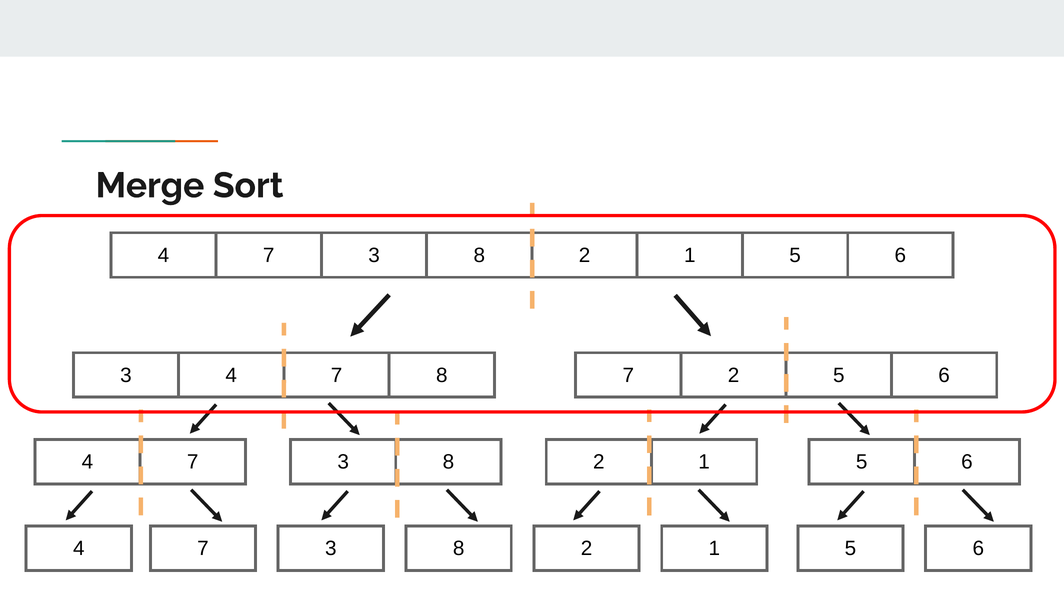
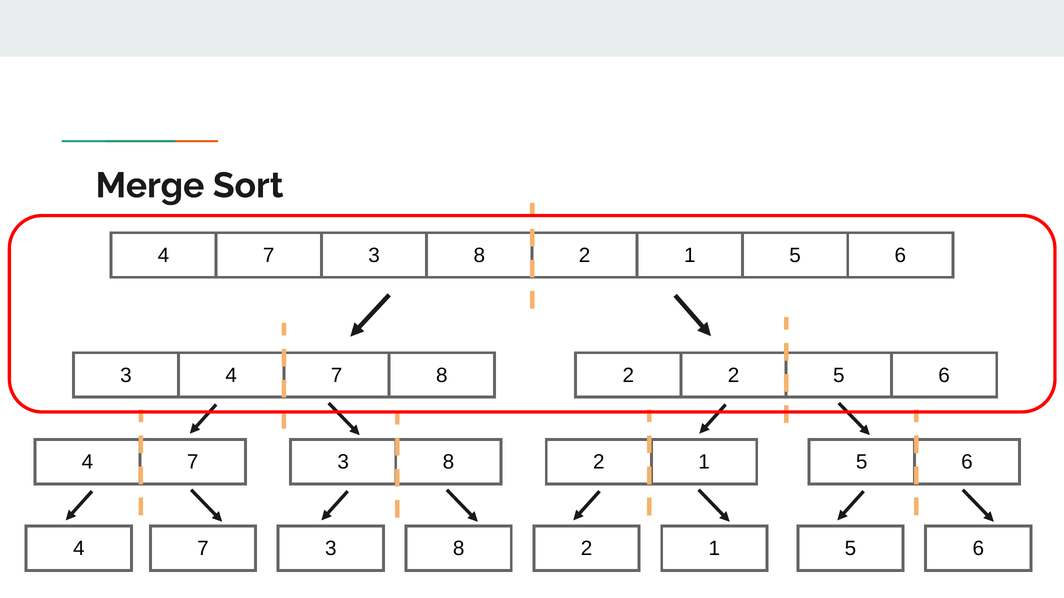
7 8 7: 7 -> 2
